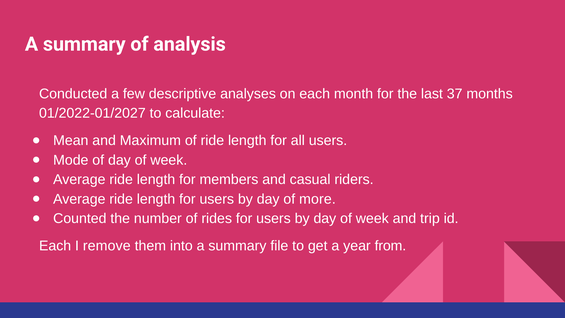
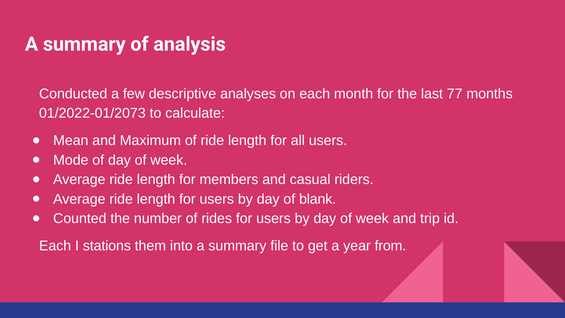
37: 37 -> 77
01/2022-01/2027: 01/2022-01/2027 -> 01/2022-01/2073
more: more -> blank
remove: remove -> stations
